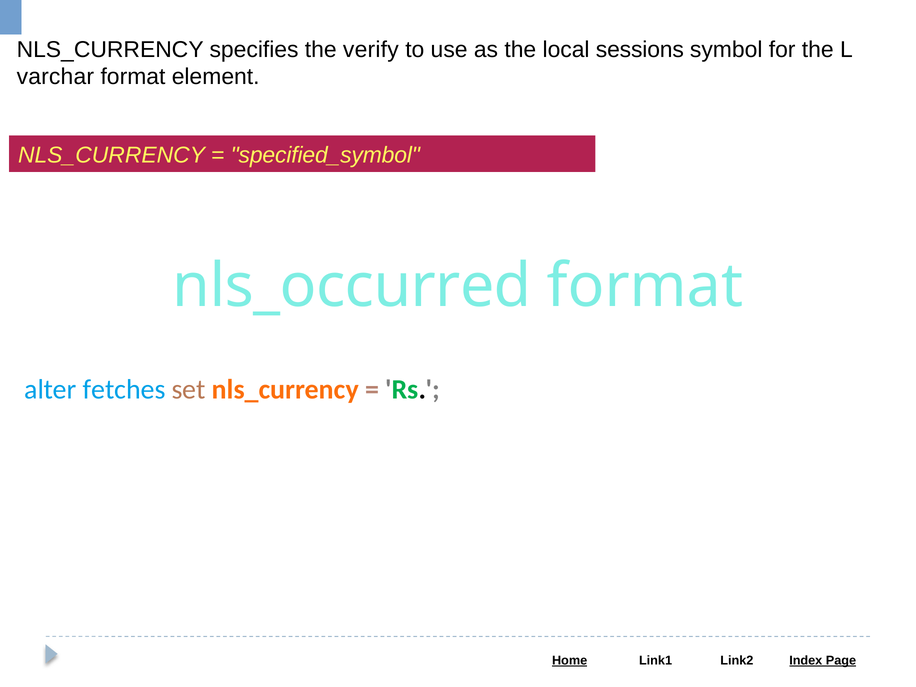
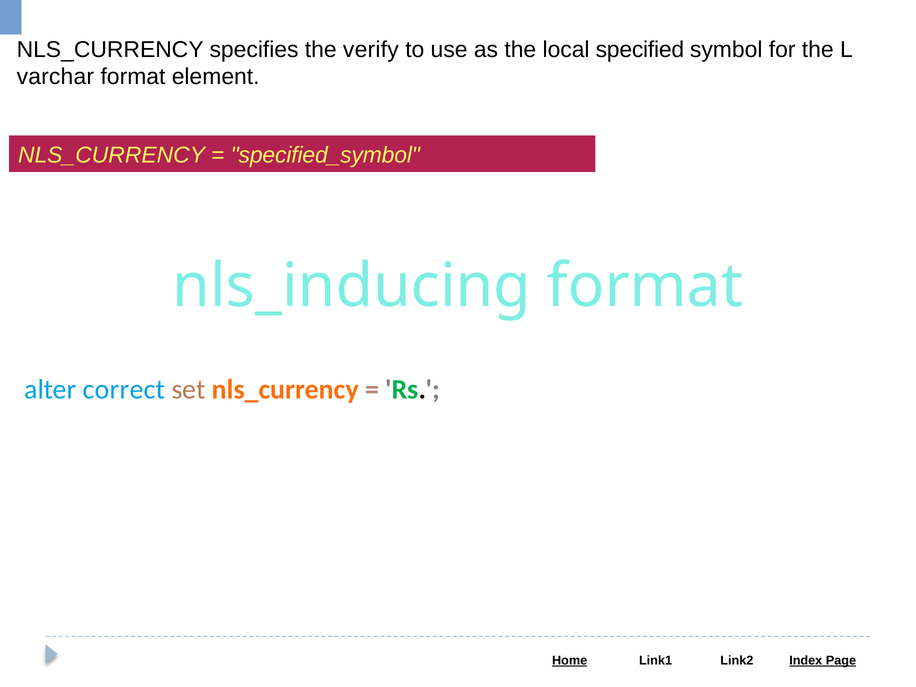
sessions: sessions -> specified
nls_occurred: nls_occurred -> nls_inducing
fetches: fetches -> correct
